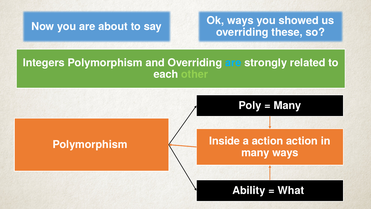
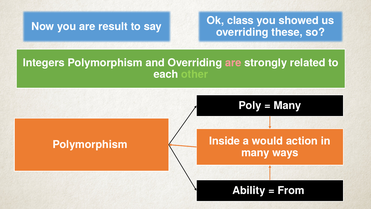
Ok ways: ways -> class
about: about -> result
are at (233, 63) colour: light blue -> pink
a action: action -> would
What: What -> From
